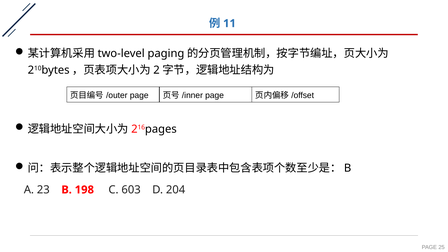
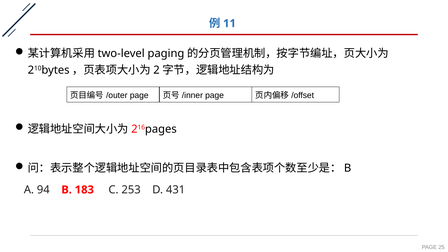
23: 23 -> 94
198: 198 -> 183
603: 603 -> 253
204: 204 -> 431
